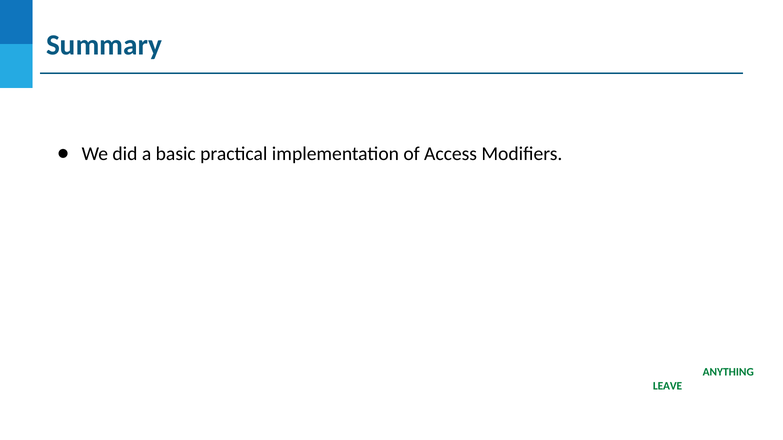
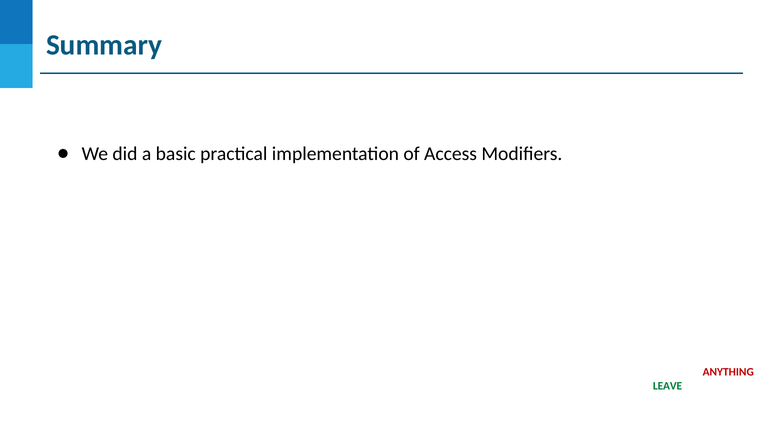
ANYTHING colour: green -> red
